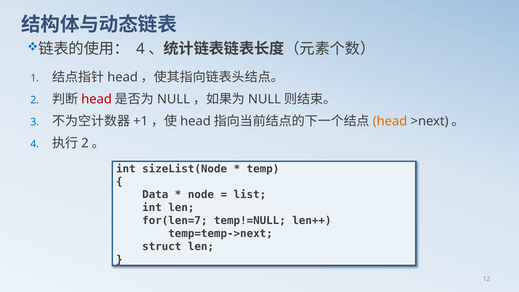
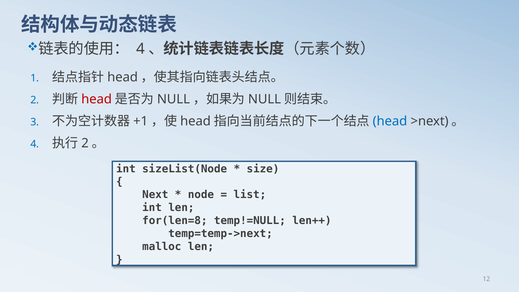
head at (390, 121) colour: orange -> blue
temp: temp -> size
Data: Data -> Next
for(len=7: for(len=7 -> for(len=8
struct: struct -> malloc
